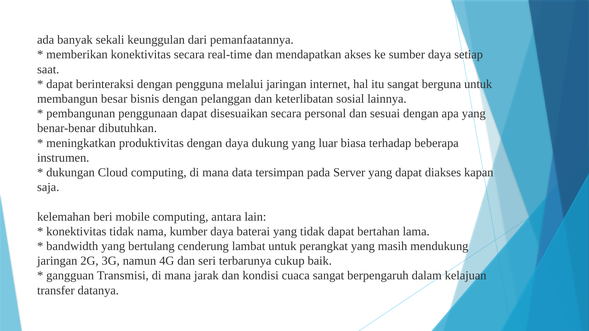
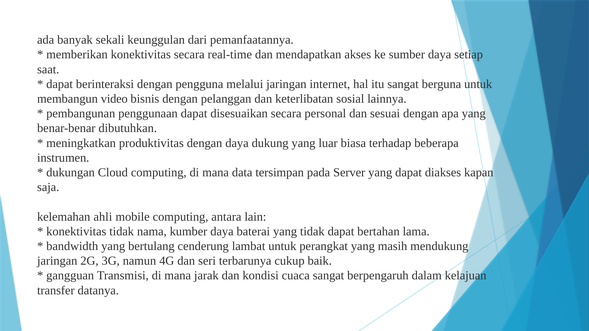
besar: besar -> video
beri: beri -> ahli
